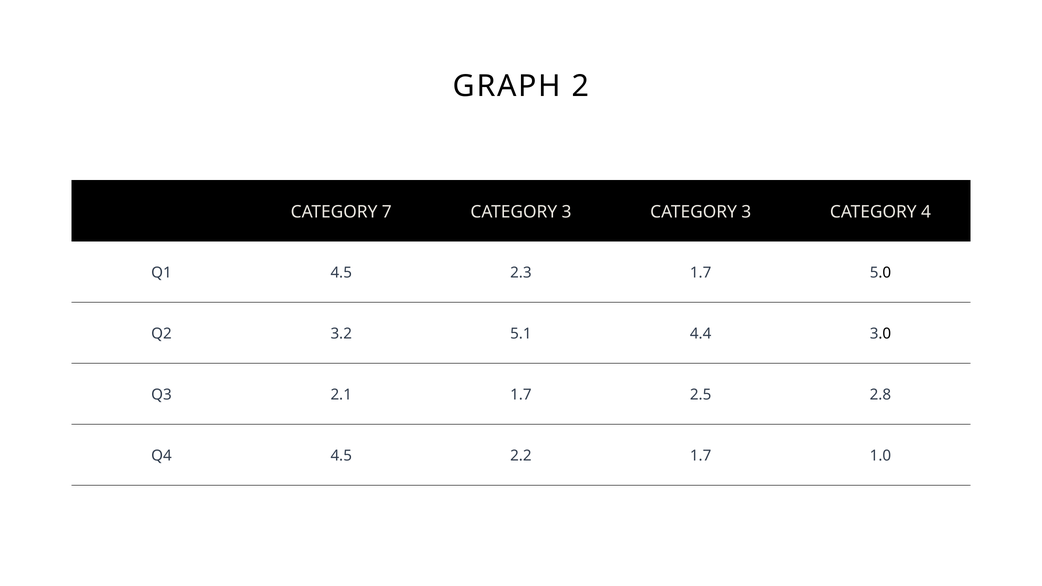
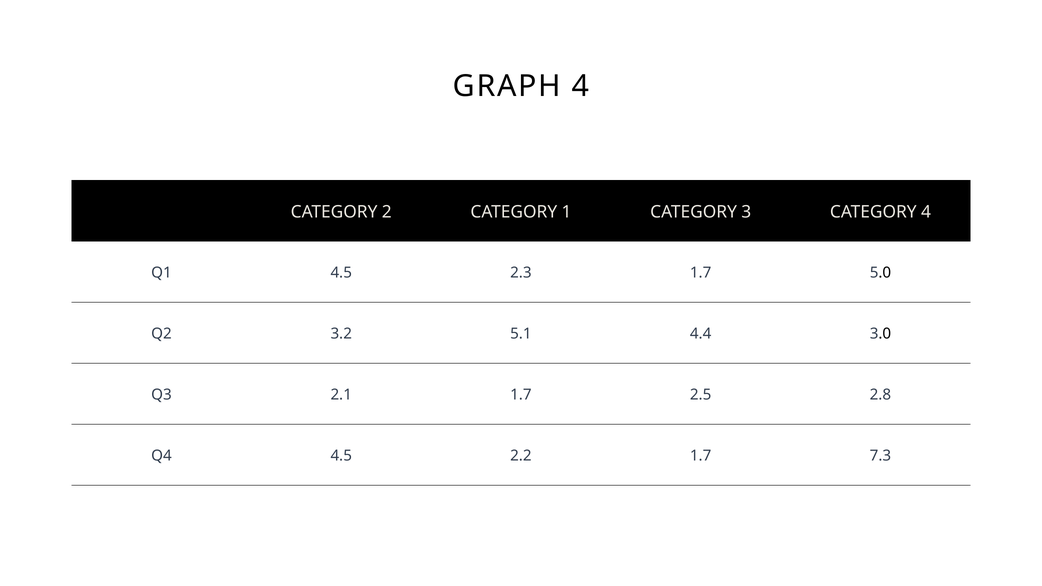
GRAPH 2: 2 -> 4
7: 7 -> 2
3 at (567, 212): 3 -> 1
1.0: 1.0 -> 7.3
